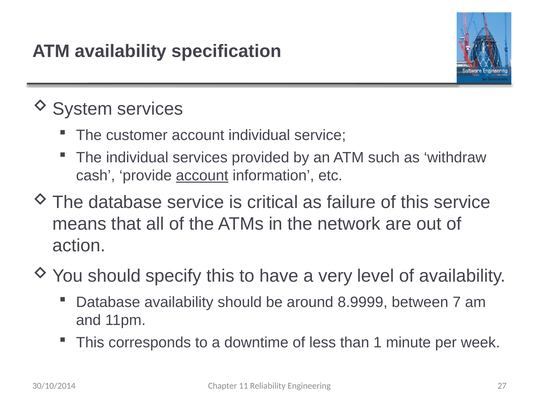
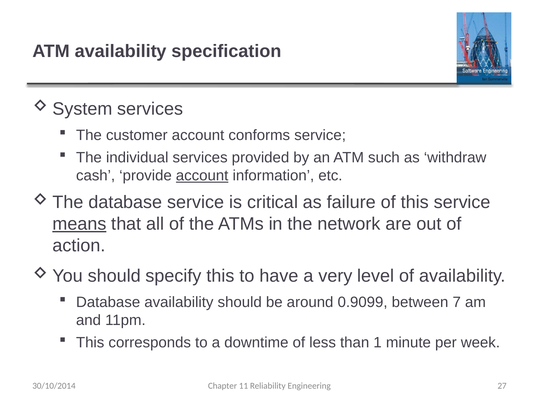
account individual: individual -> conforms
means underline: none -> present
8.9999: 8.9999 -> 0.9099
